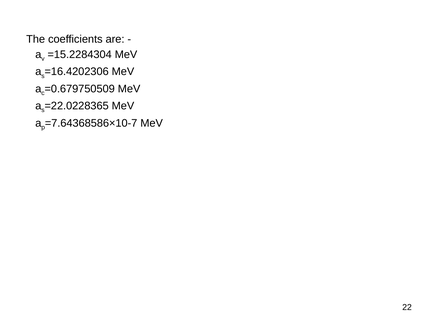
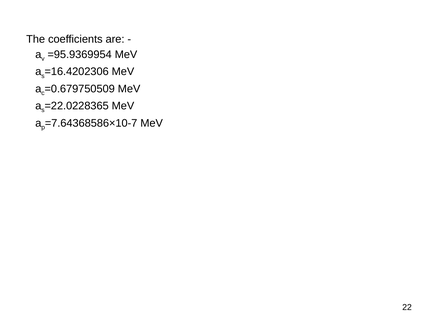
=15.2284304: =15.2284304 -> =95.9369954
